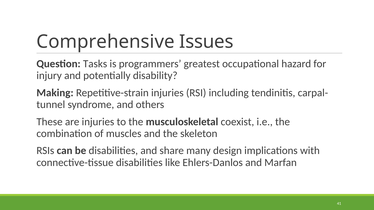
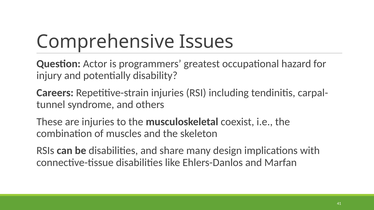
Tasks: Tasks -> Actor
Making: Making -> Careers
